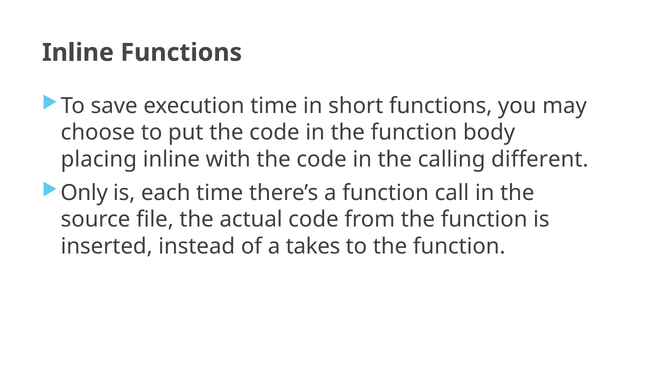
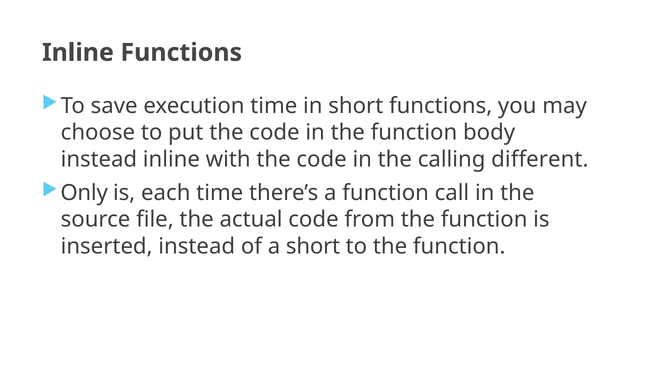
placing at (99, 159): placing -> instead
a takes: takes -> short
